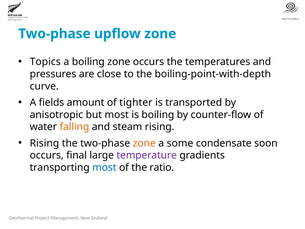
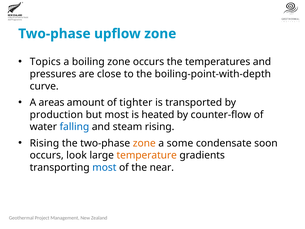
fields: fields -> areas
anisotropic: anisotropic -> production
is boiling: boiling -> heated
falling colour: orange -> blue
final: final -> look
temperature colour: purple -> orange
ratio: ratio -> near
